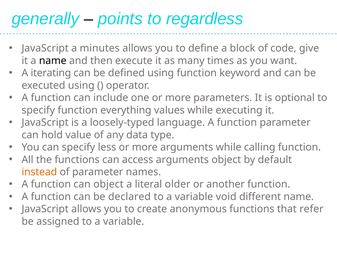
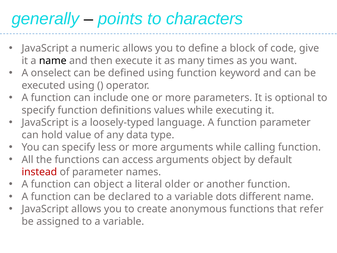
regardless: regardless -> characters
minutes: minutes -> numeric
iterating: iterating -> onselect
everything: everything -> definitions
instead colour: orange -> red
void: void -> dots
